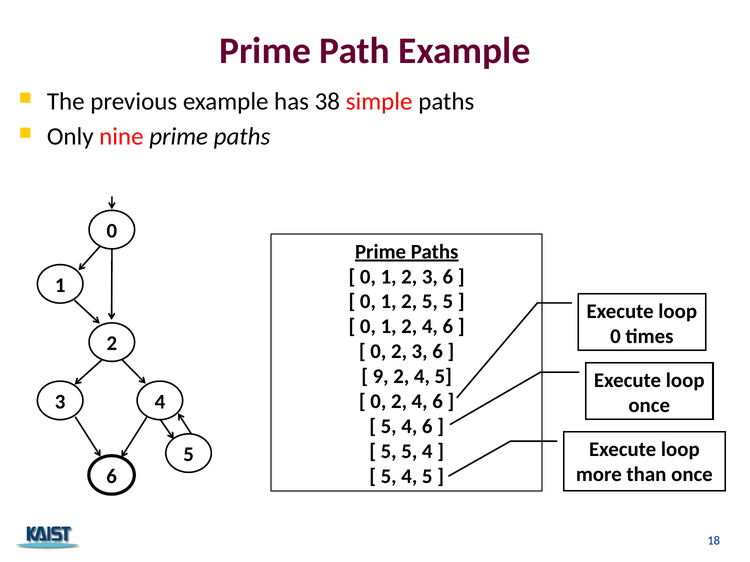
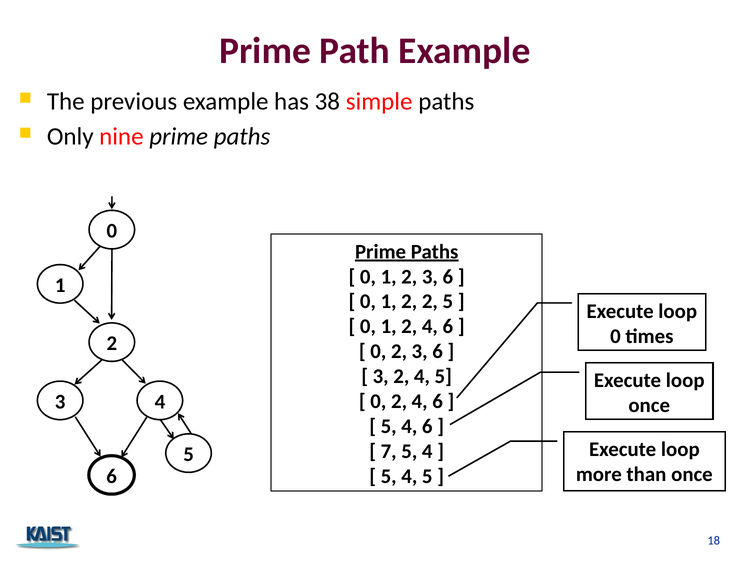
2 5: 5 -> 2
9 at (381, 377): 9 -> 3
5 at (389, 452): 5 -> 7
